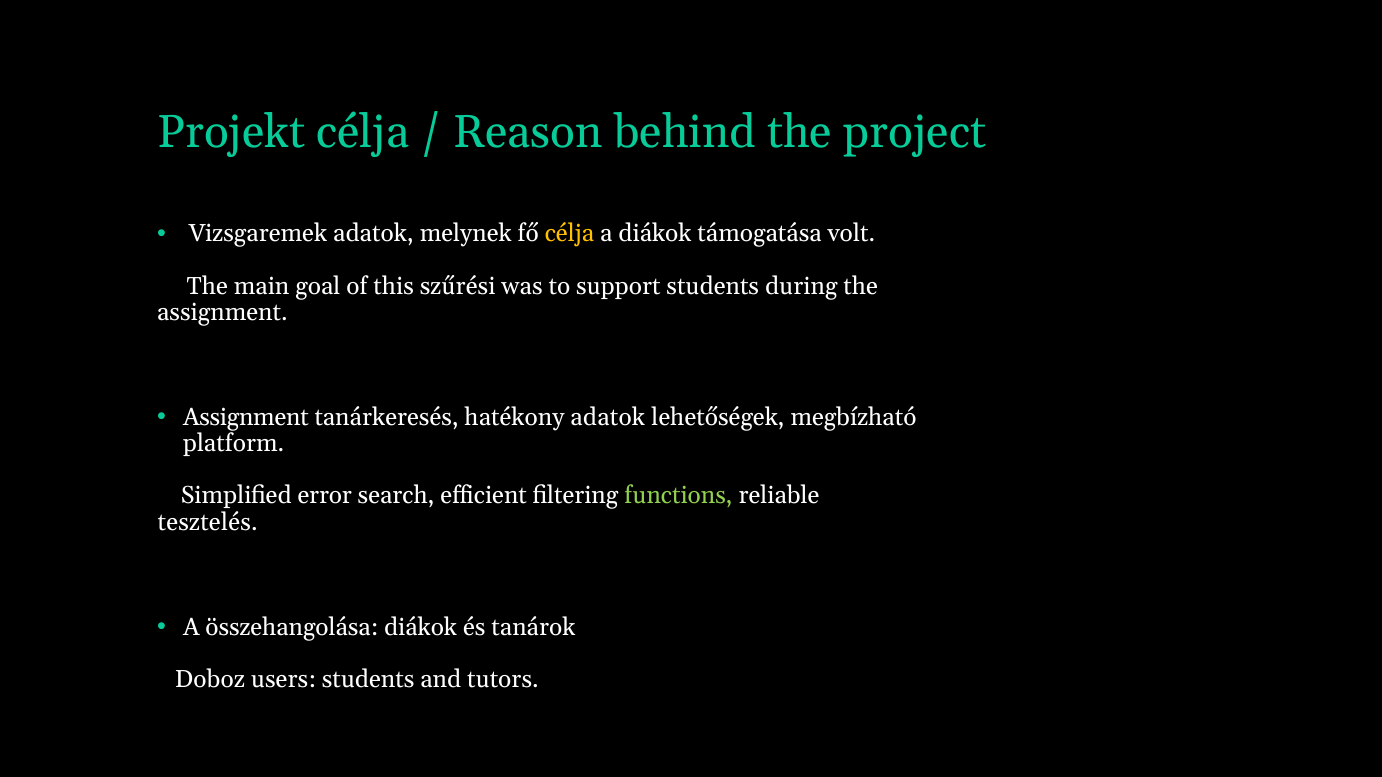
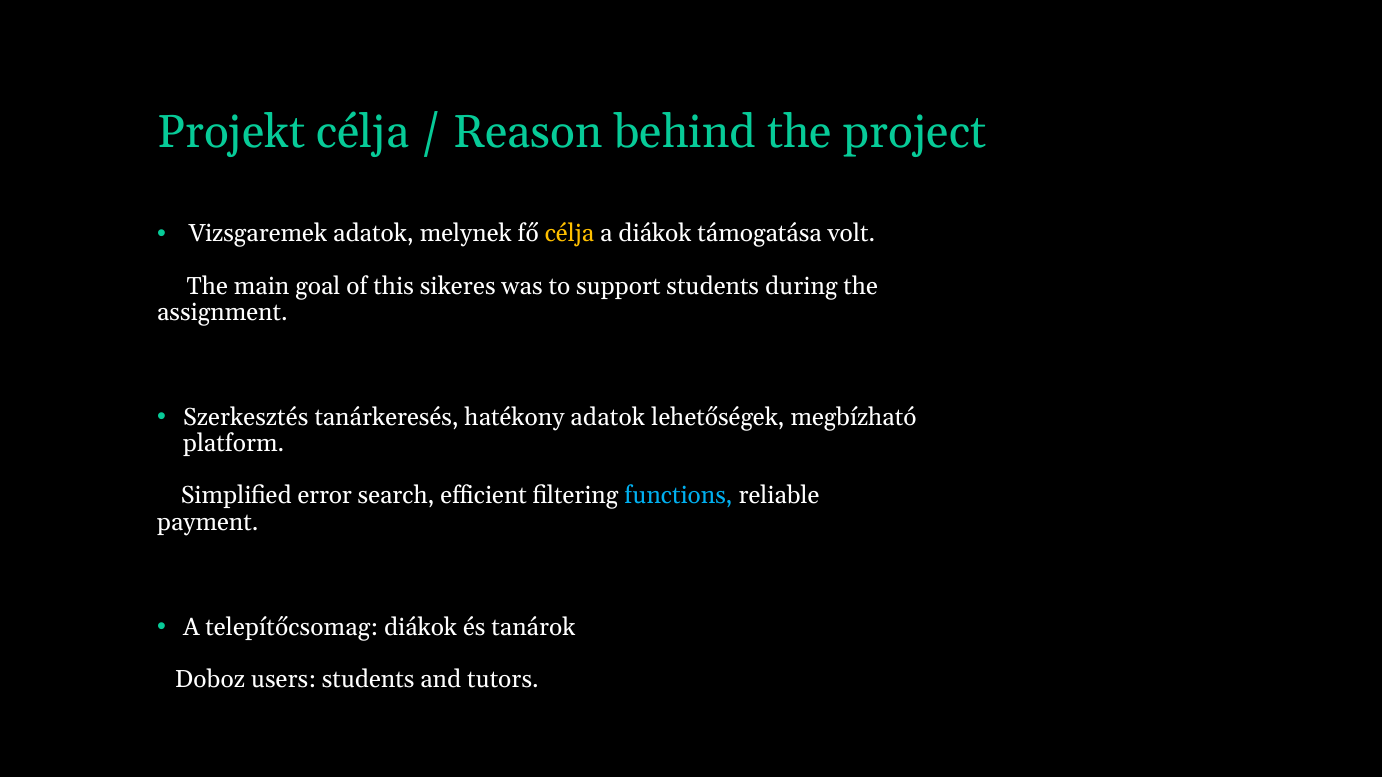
szűrési: szűrési -> sikeres
Assignment at (246, 417): Assignment -> Szerkesztés
functions colour: light green -> light blue
tesztelés: tesztelés -> payment
összehangolása: összehangolása -> telepítőcsomag
